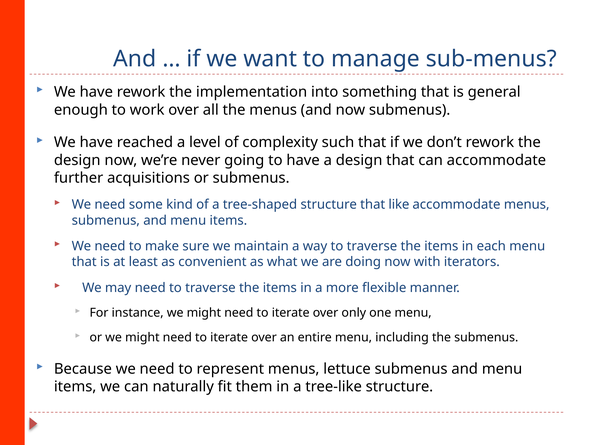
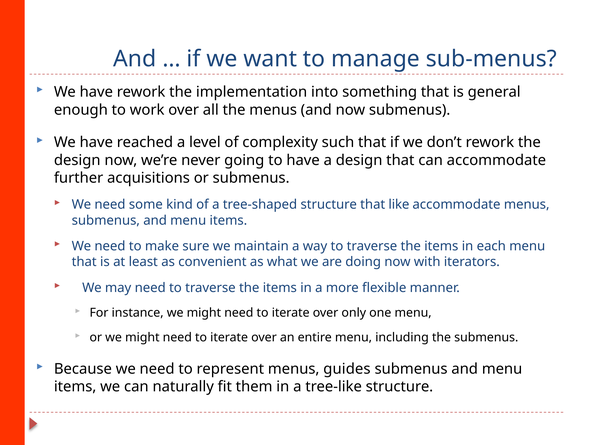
lettuce: lettuce -> guides
